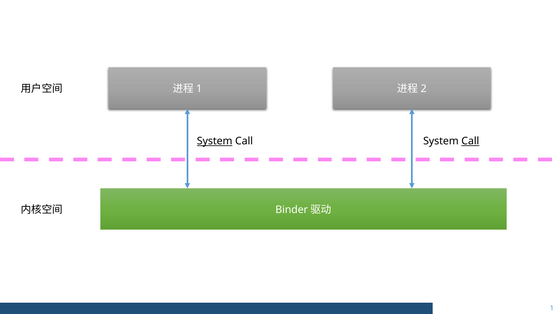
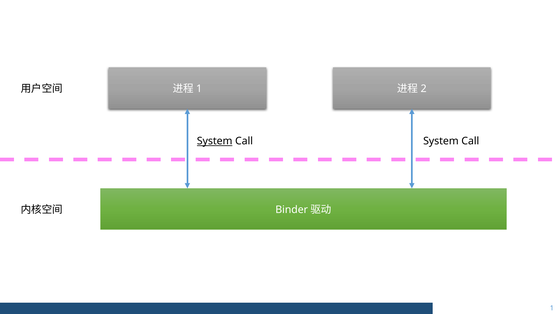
Call at (470, 141) underline: present -> none
